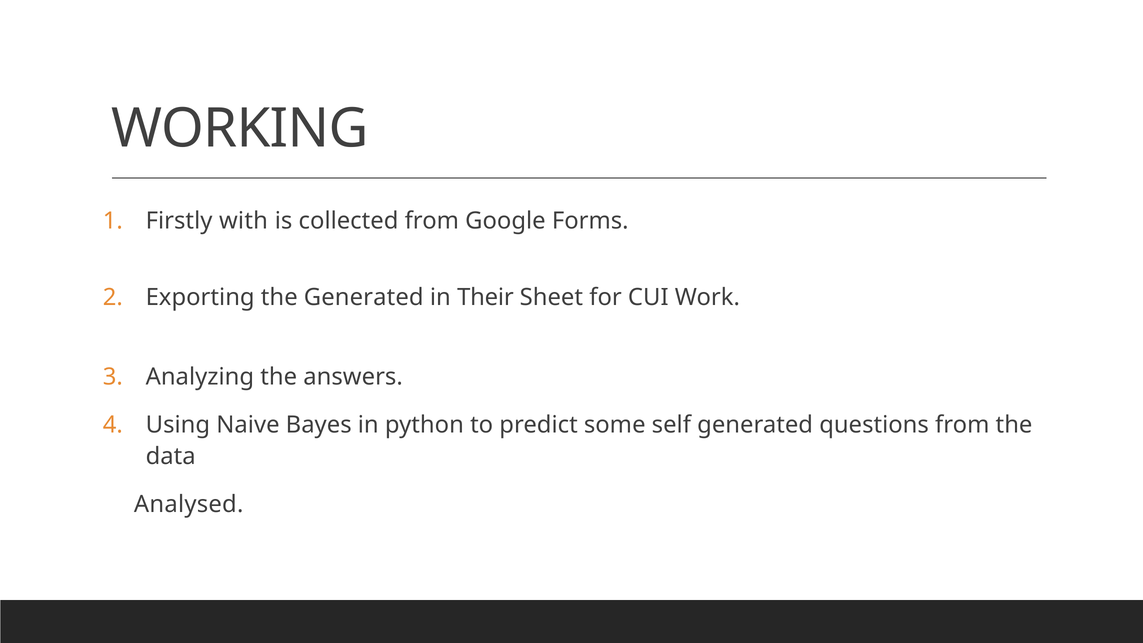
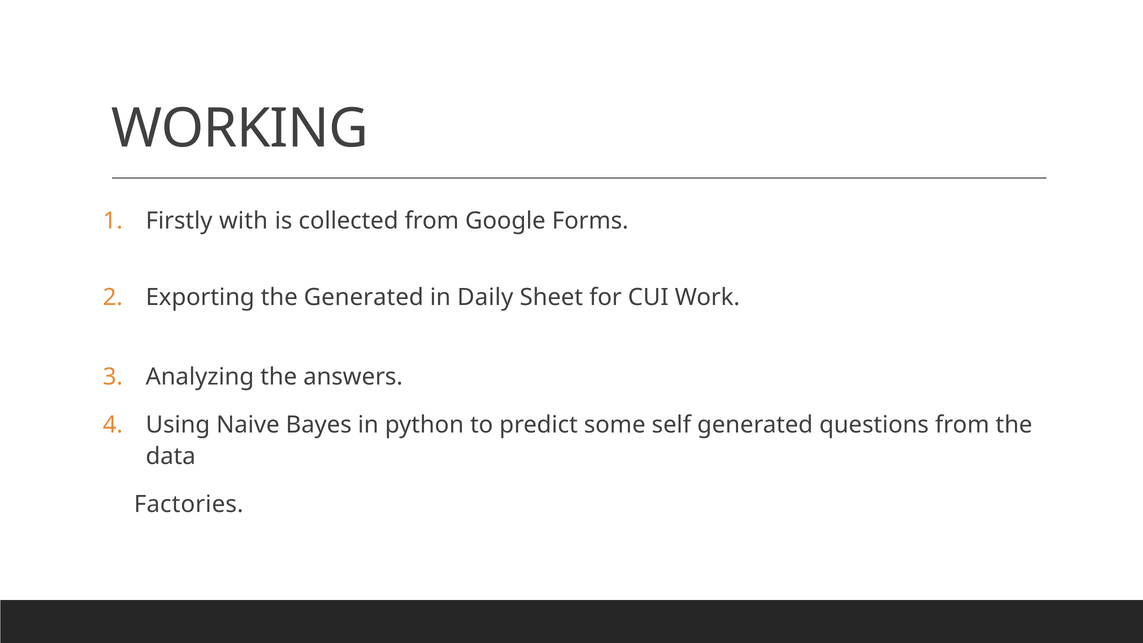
Their: Their -> Daily
Analysed: Analysed -> Factories
